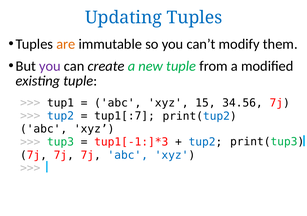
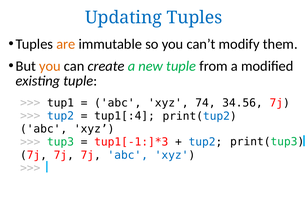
you at (50, 66) colour: purple -> orange
15: 15 -> 74
tup1[:7: tup1[:7 -> tup1[:4
